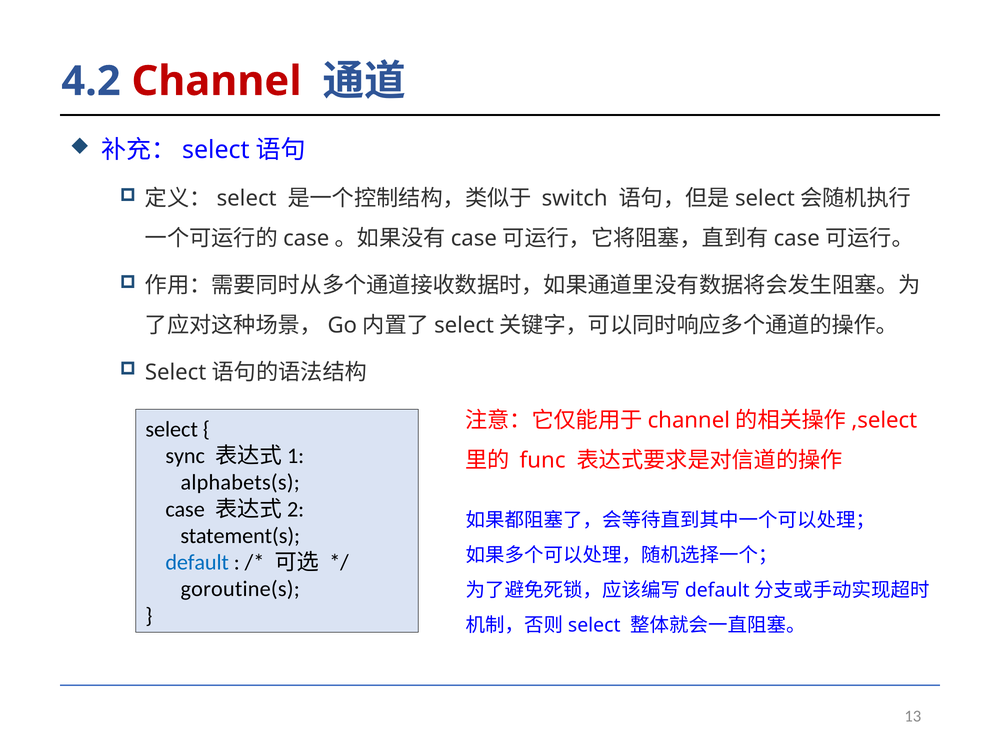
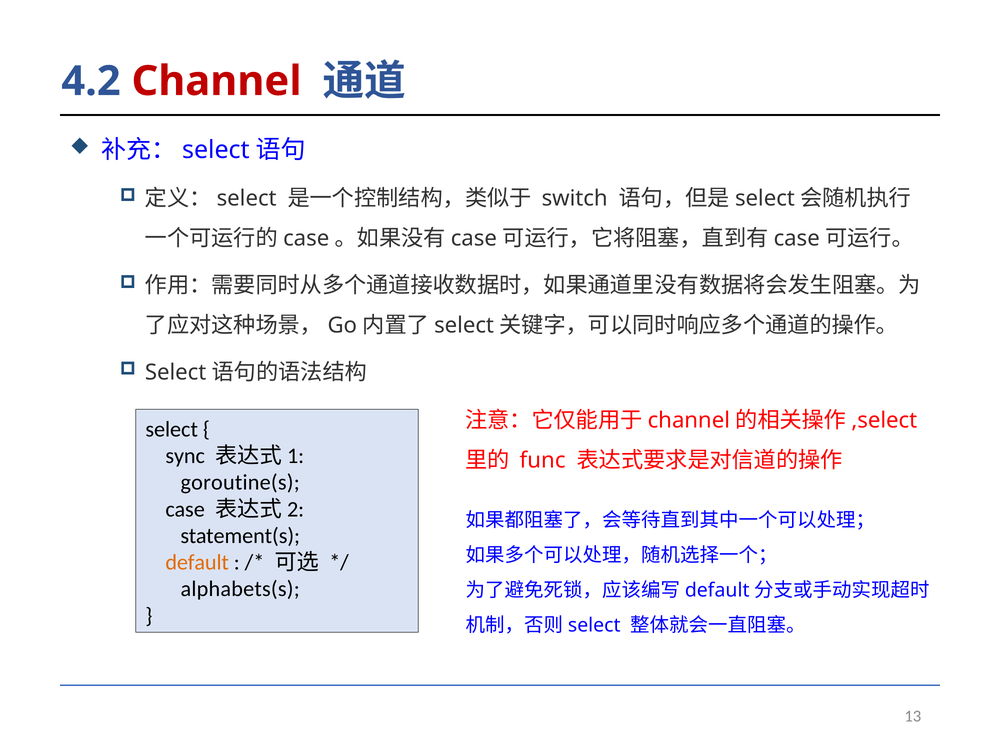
alphabets(s: alphabets(s -> goroutine(s
default colour: blue -> orange
goroutine(s: goroutine(s -> alphabets(s
